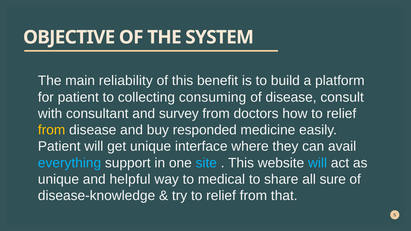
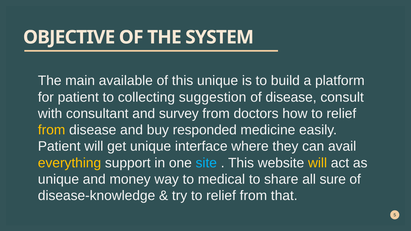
reliability: reliability -> available
this benefit: benefit -> unique
consuming: consuming -> suggestion
everything colour: light blue -> yellow
will at (318, 163) colour: light blue -> yellow
helpful: helpful -> money
